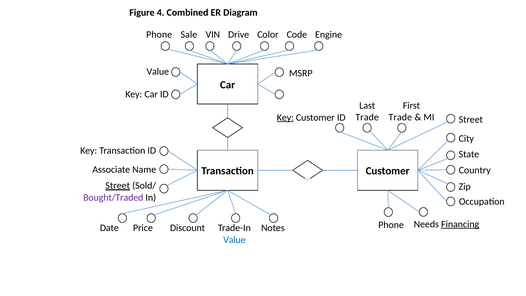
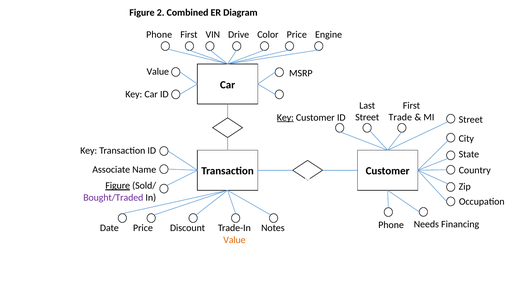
4: 4 -> 2
Sale at (189, 35): Sale -> First
Color Code: Code -> Price
Trade at (367, 117): Trade -> Street
Street at (118, 186): Street -> Figure
Financing underline: present -> none
Value at (234, 240) colour: blue -> orange
